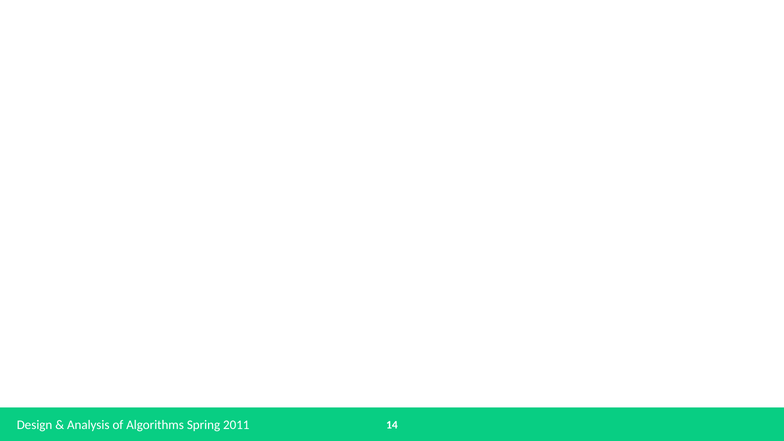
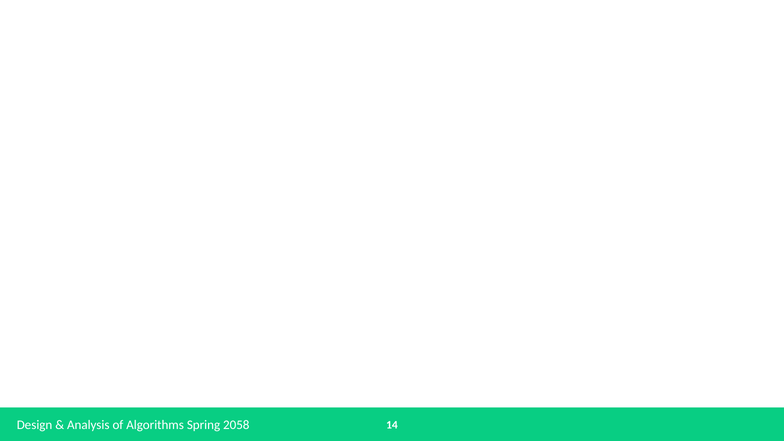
2011: 2011 -> 2058
